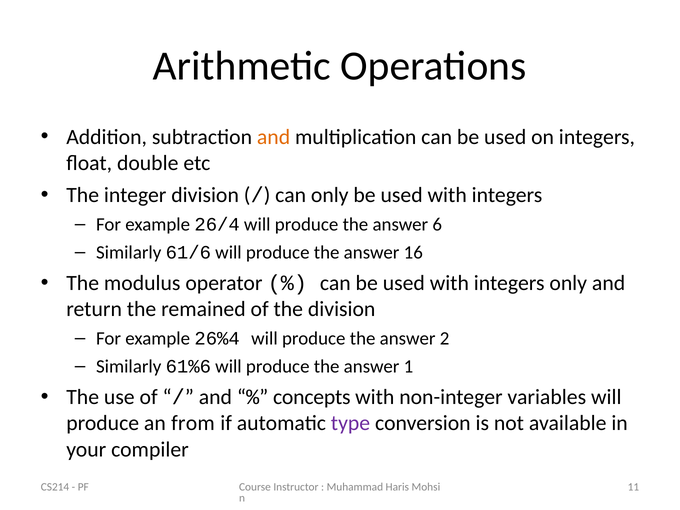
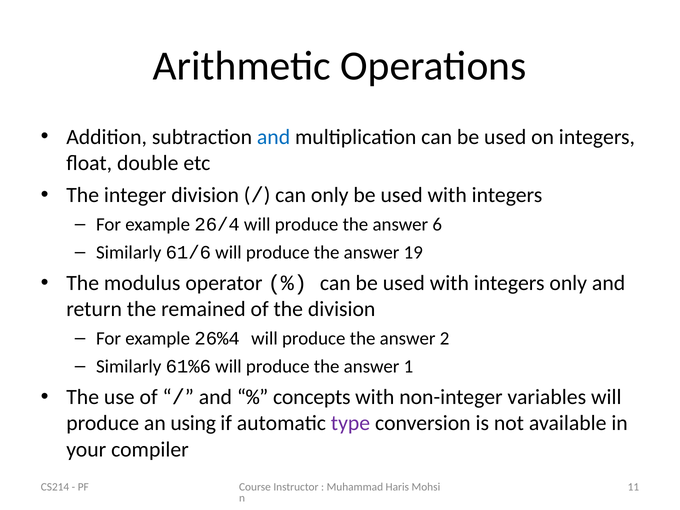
and at (274, 137) colour: orange -> blue
16: 16 -> 19
from: from -> using
